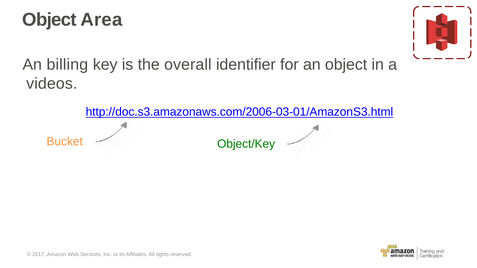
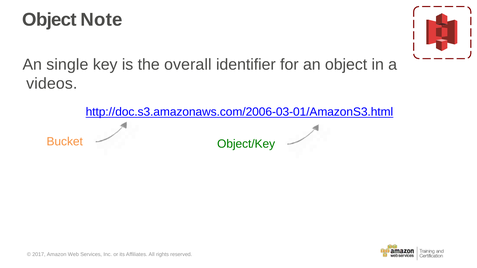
Area: Area -> Note
billing: billing -> single
